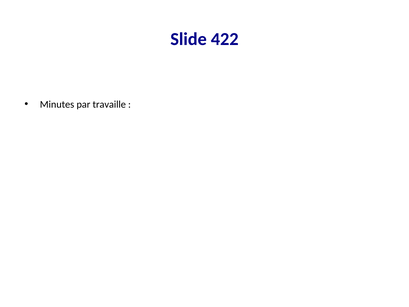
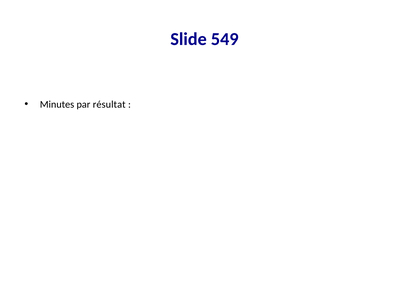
422: 422 -> 549
travaille: travaille -> résultat
